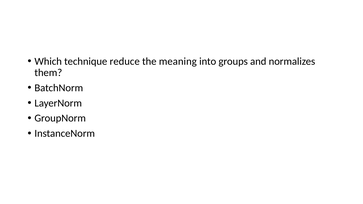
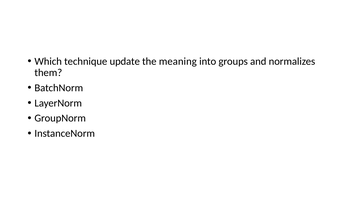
reduce: reduce -> update
